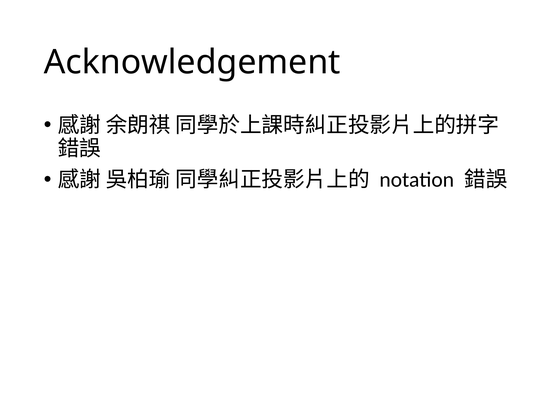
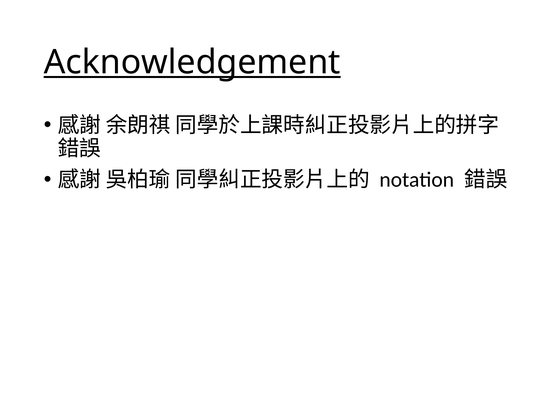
Acknowledgement underline: none -> present
